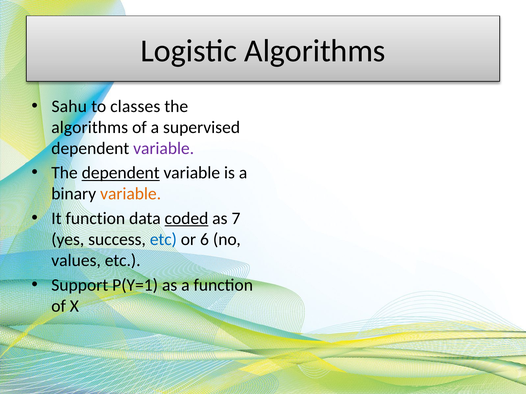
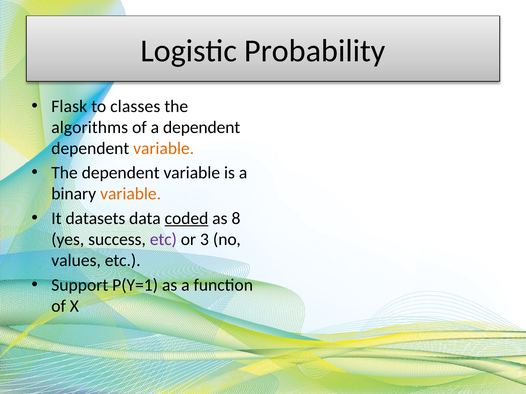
Logistic Algorithms: Algorithms -> Probability
Sahu: Sahu -> Flask
a supervised: supervised -> dependent
variable at (164, 149) colour: purple -> orange
dependent at (121, 173) underline: present -> none
It function: function -> datasets
7: 7 -> 8
etc at (163, 240) colour: blue -> purple
6: 6 -> 3
